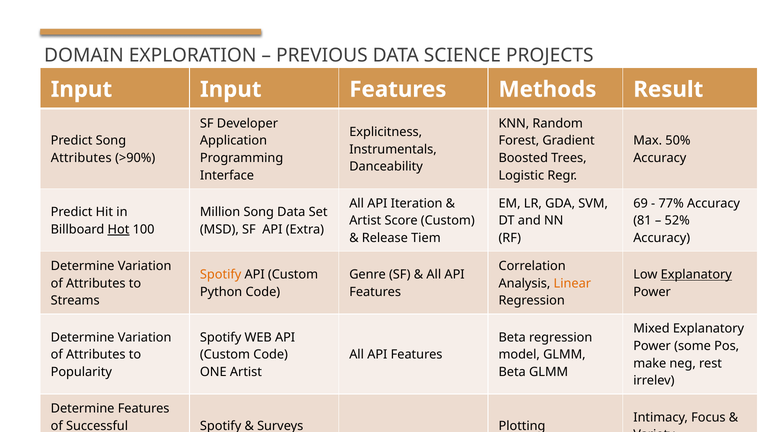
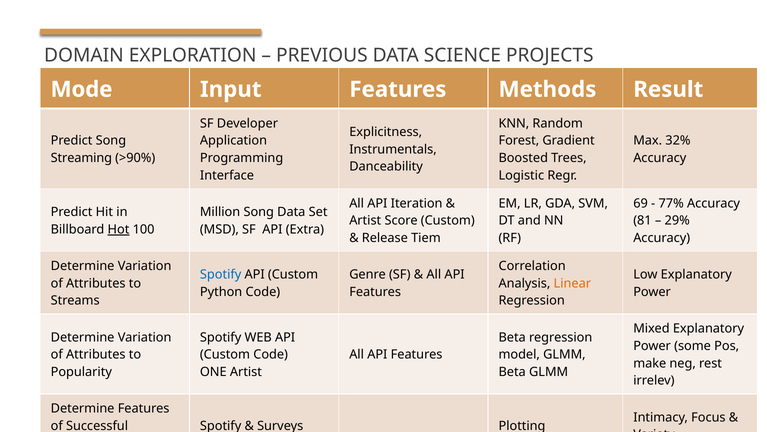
Input at (81, 89): Input -> Mode
50%: 50% -> 32%
Attributes at (81, 158): Attributes -> Streaming
52%: 52% -> 29%
Spotify at (221, 274) colour: orange -> blue
Explanatory at (696, 274) underline: present -> none
